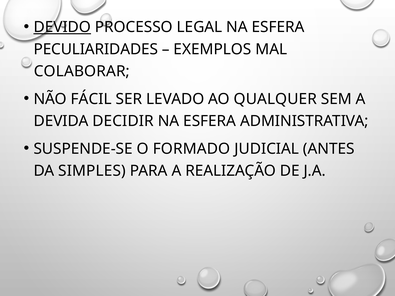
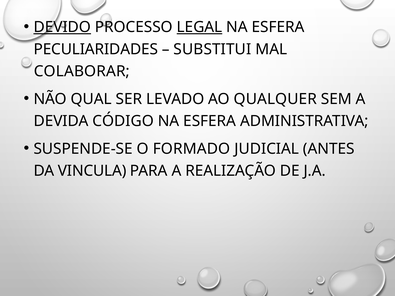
LEGAL underline: none -> present
EXEMPLOS: EXEMPLOS -> SUBSTITUI
FÁCIL: FÁCIL -> QUAL
DECIDIR: DECIDIR -> CÓDIGO
SIMPLES: SIMPLES -> VINCULA
